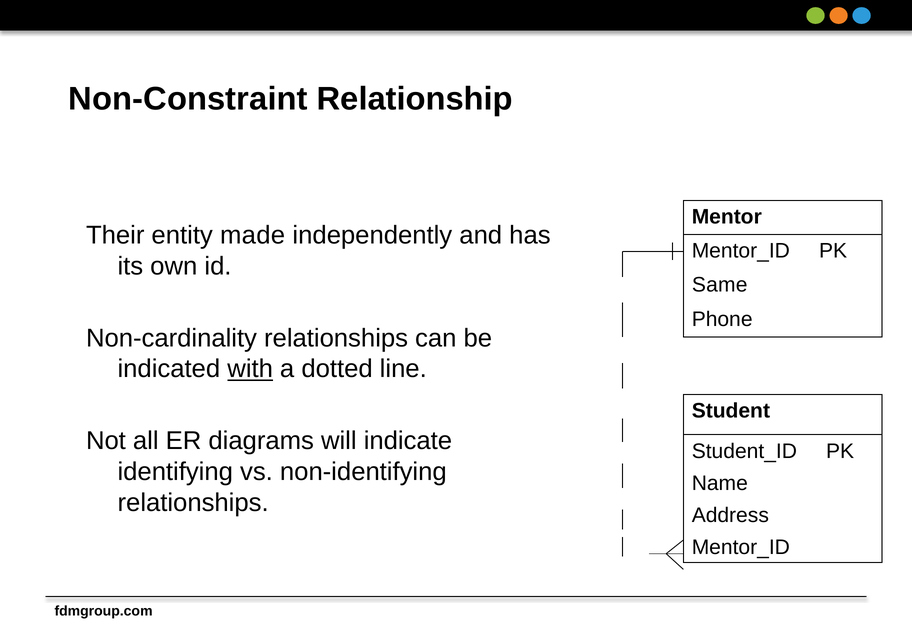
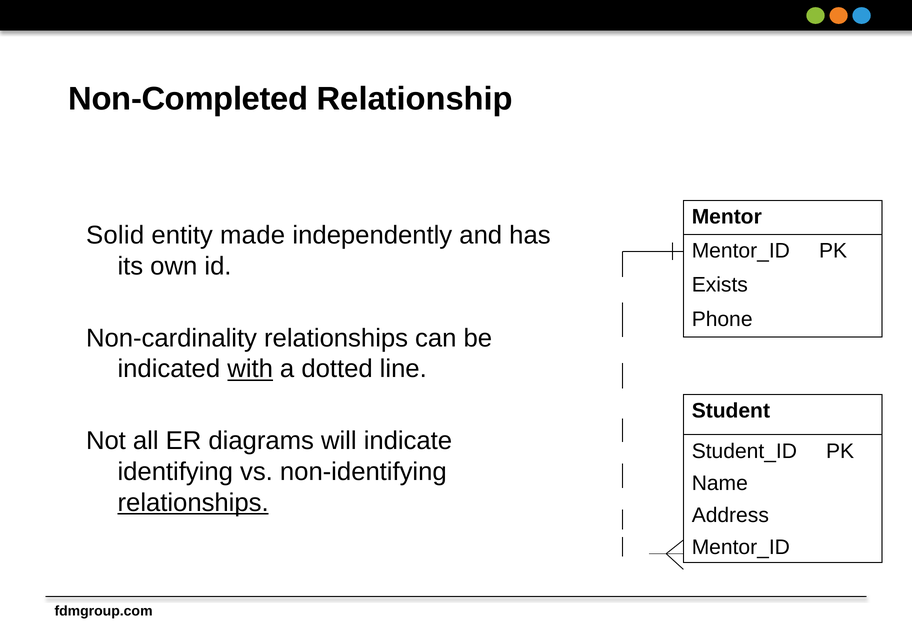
Non-Constraint: Non-Constraint -> Non-Completed
Their: Their -> Solid
Same: Same -> Exists
relationships at (193, 503) underline: none -> present
